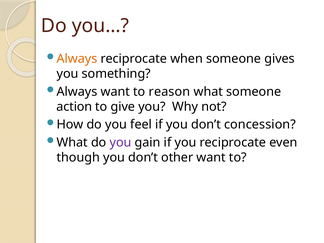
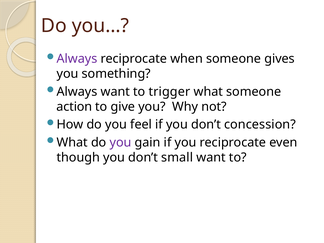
Always at (77, 59) colour: orange -> purple
reason: reason -> trigger
other: other -> small
